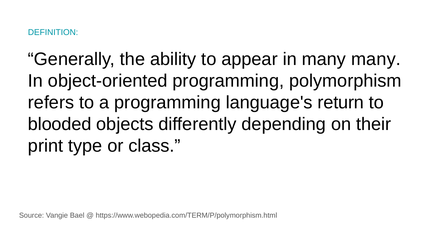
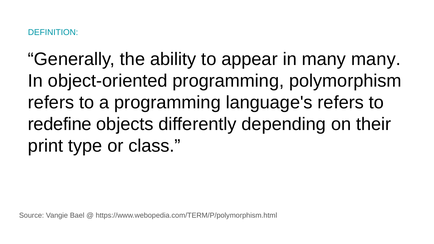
language's return: return -> refers
blooded: blooded -> redefine
